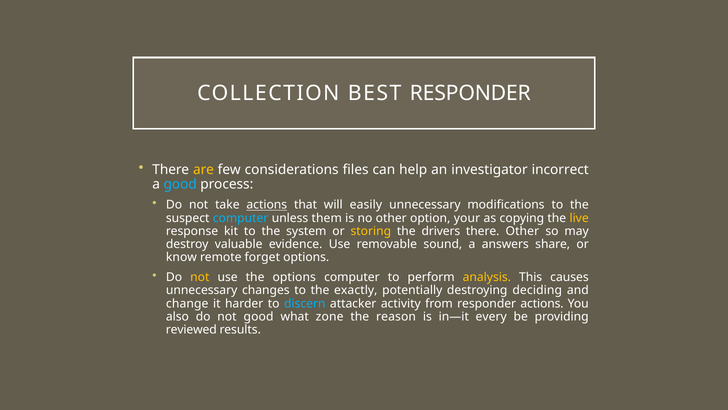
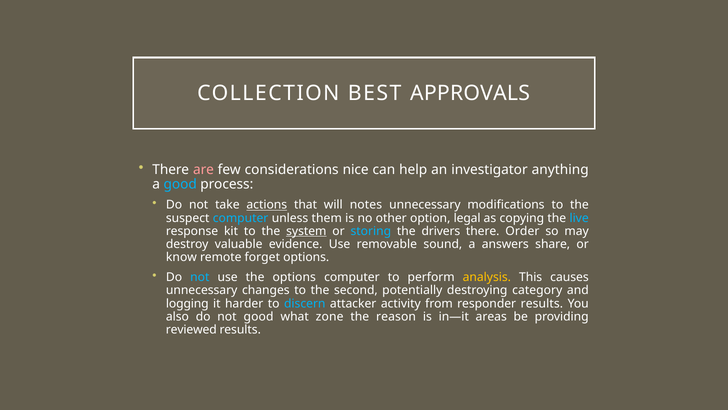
BEST RESPONDER: RESPONDER -> APPROVALS
are colour: yellow -> pink
files: files -> nice
incorrect: incorrect -> anything
easily: easily -> notes
your: your -> legal
live colour: yellow -> light blue
system underline: none -> present
storing colour: yellow -> light blue
there Other: Other -> Order
not at (200, 277) colour: yellow -> light blue
exactly: exactly -> second
deciding: deciding -> category
change: change -> logging
responder actions: actions -> results
every: every -> areas
